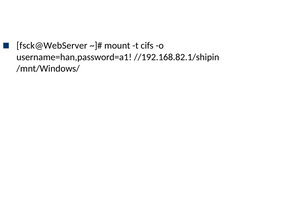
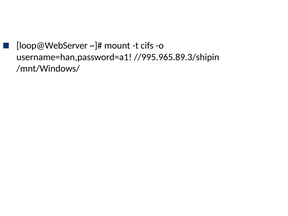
fsck@WebServer: fsck@WebServer -> loop@WebServer
//192.168.82.1/shipin: //192.168.82.1/shipin -> //995.965.89.3/shipin
